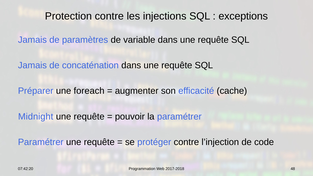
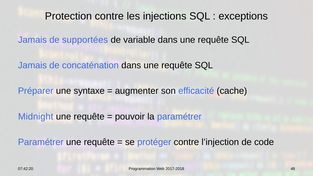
paramètres: paramètres -> supportées
foreach: foreach -> syntaxe
